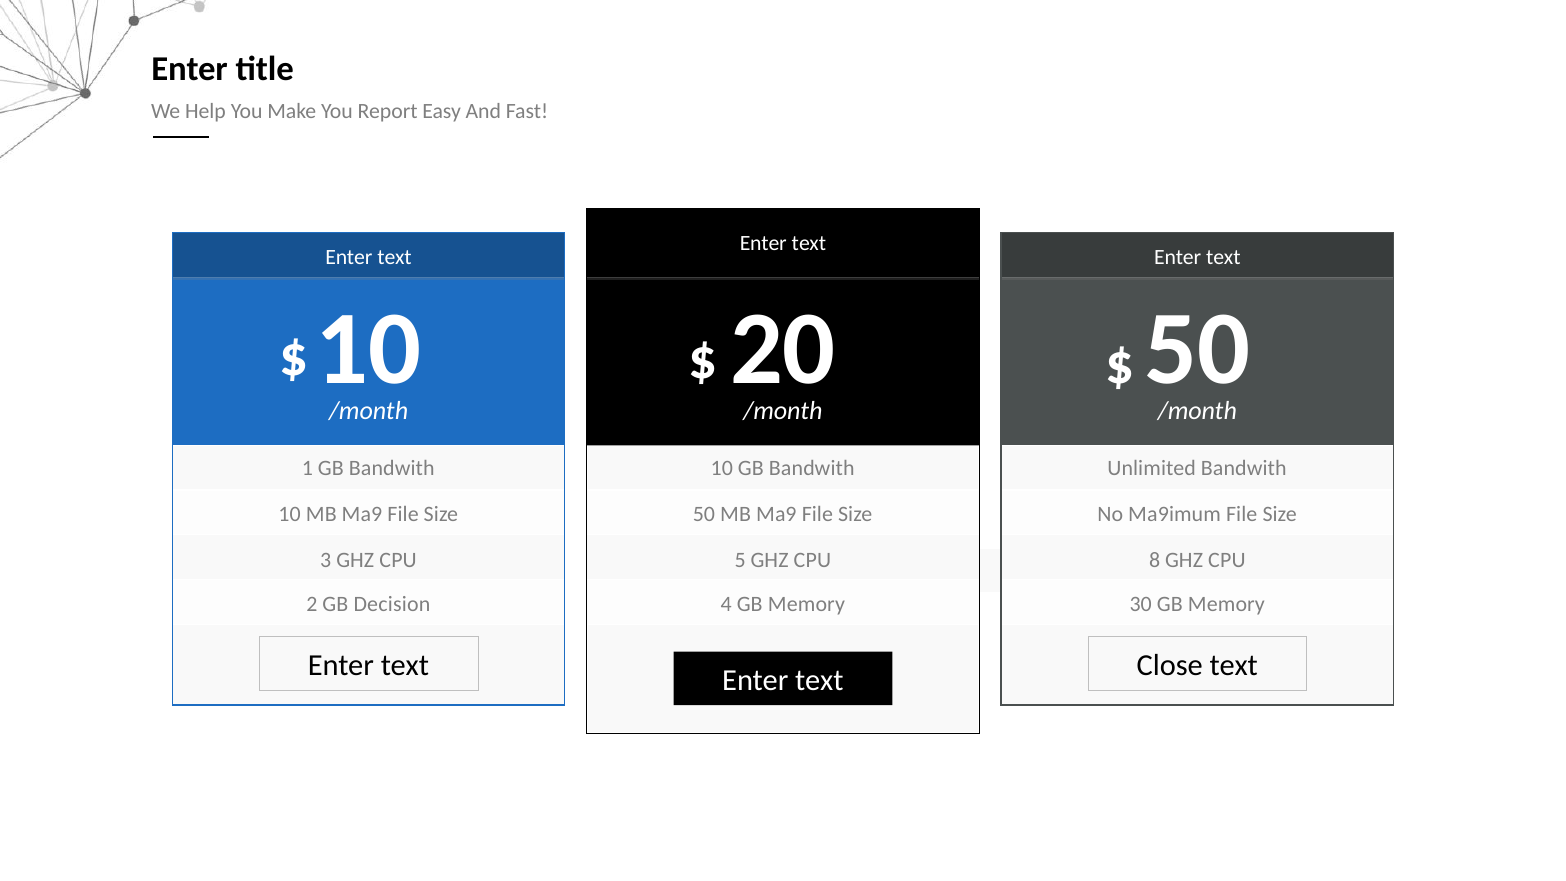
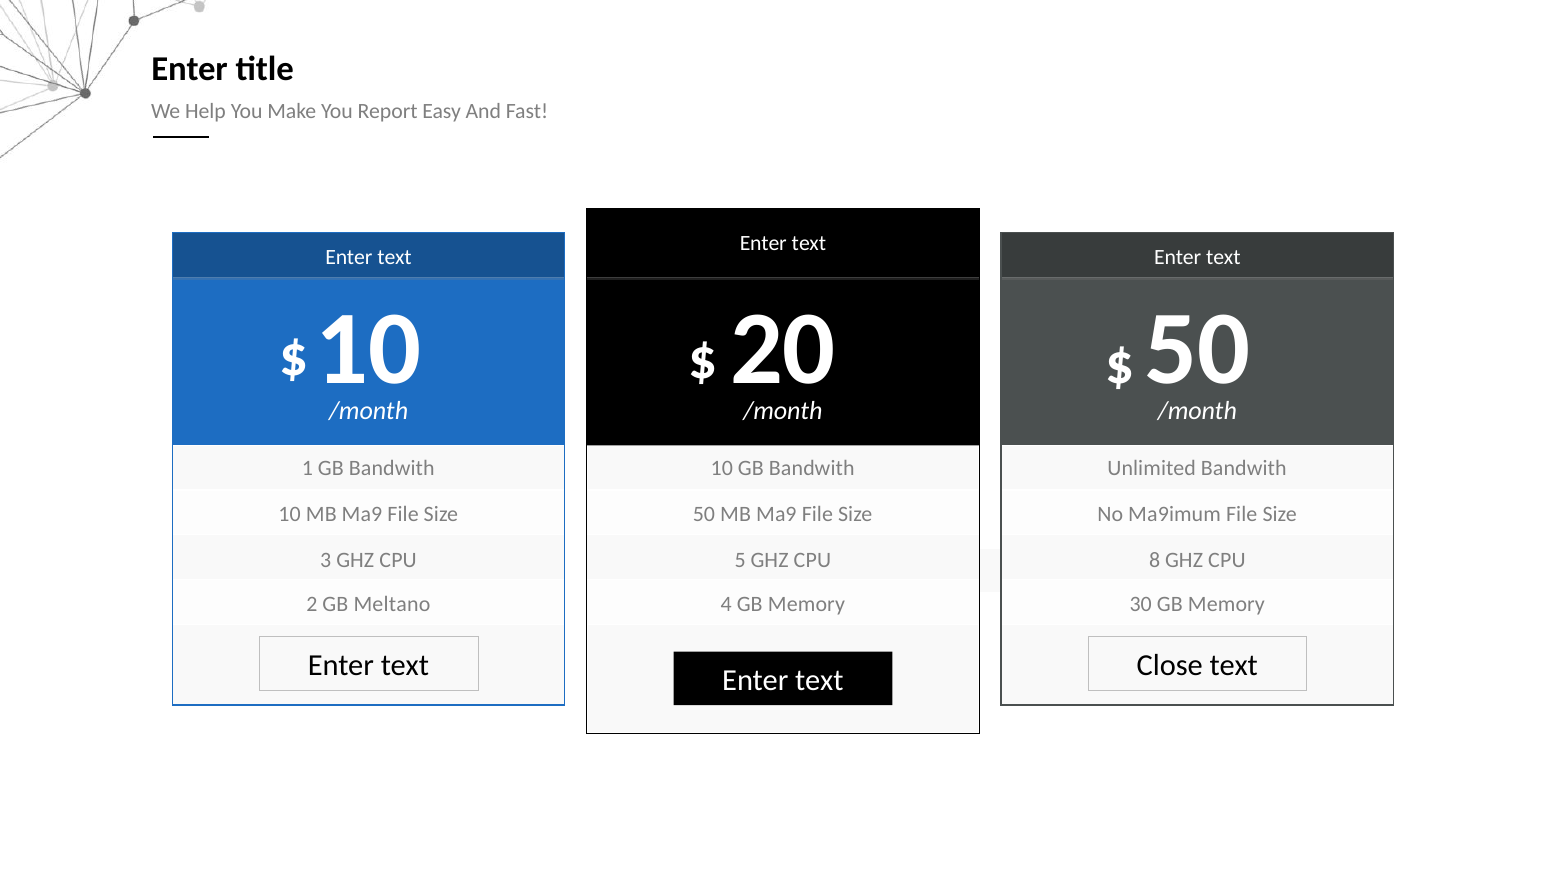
Decision: Decision -> Meltano
